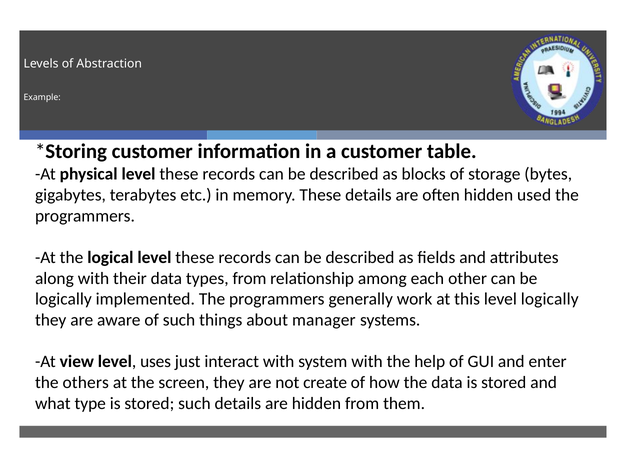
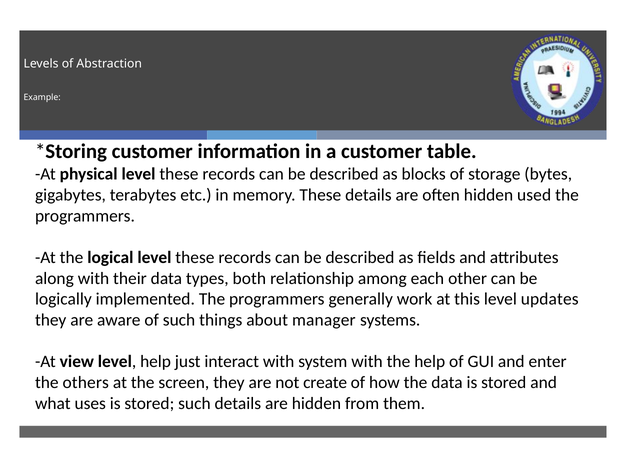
types from: from -> both
level logically: logically -> updates
level uses: uses -> help
type: type -> uses
